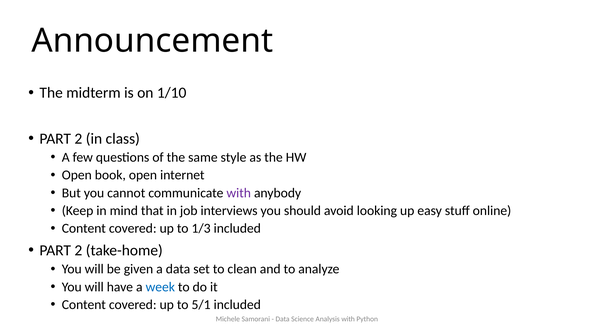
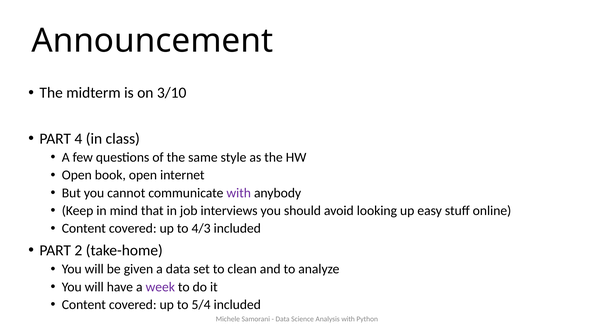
1/10: 1/10 -> 3/10
2 at (78, 139): 2 -> 4
1/3: 1/3 -> 4/3
week colour: blue -> purple
5/1: 5/1 -> 5/4
